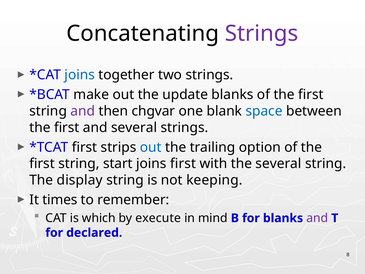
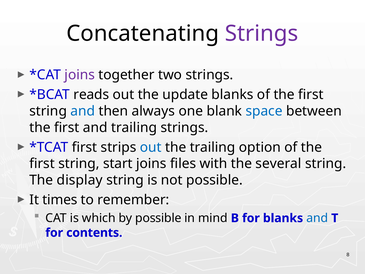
joins at (80, 75) colour: blue -> purple
make: make -> reads
and at (83, 111) colour: purple -> blue
chgvar: chgvar -> always
and several: several -> trailing
joins first: first -> files
not keeping: keeping -> possible
by execute: execute -> possible
and at (317, 218) colour: purple -> blue
declared: declared -> contents
